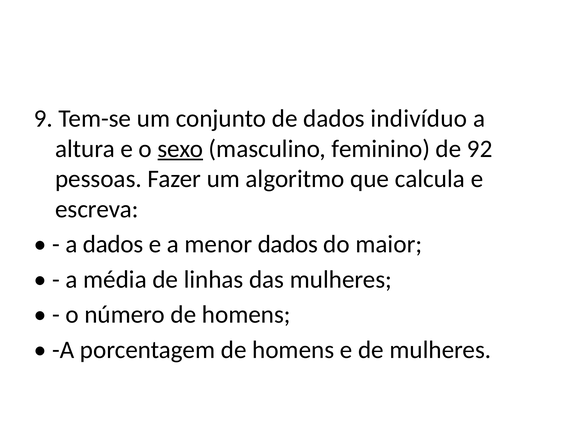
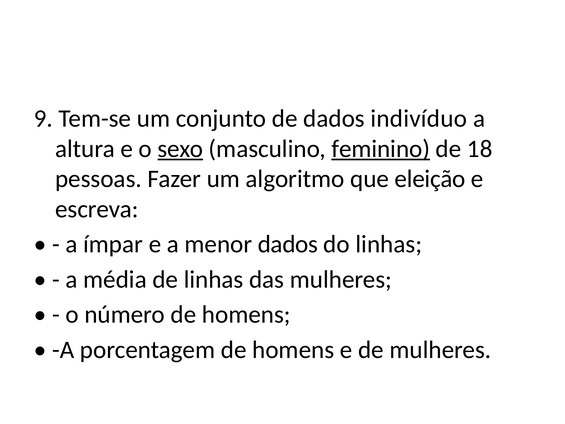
feminino underline: none -> present
92: 92 -> 18
calcula: calcula -> eleição
a dados: dados -> ímpar
do maior: maior -> linhas
